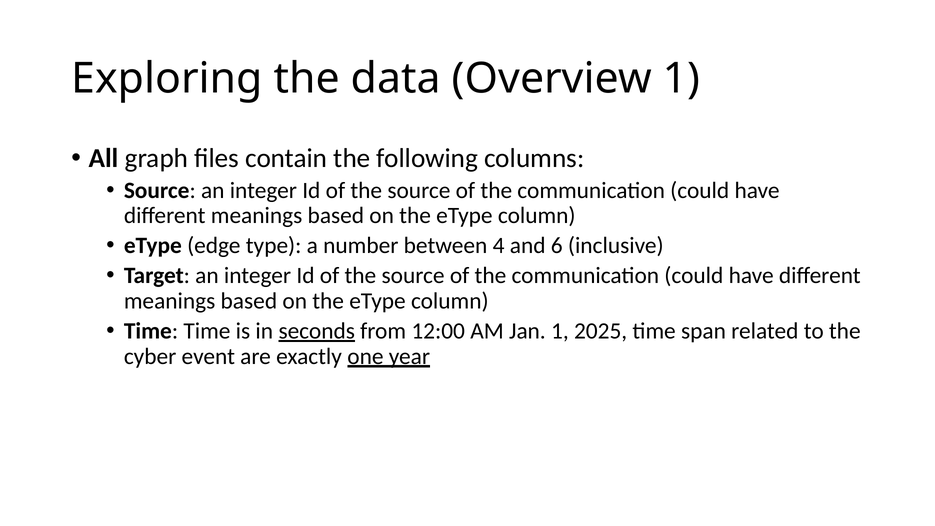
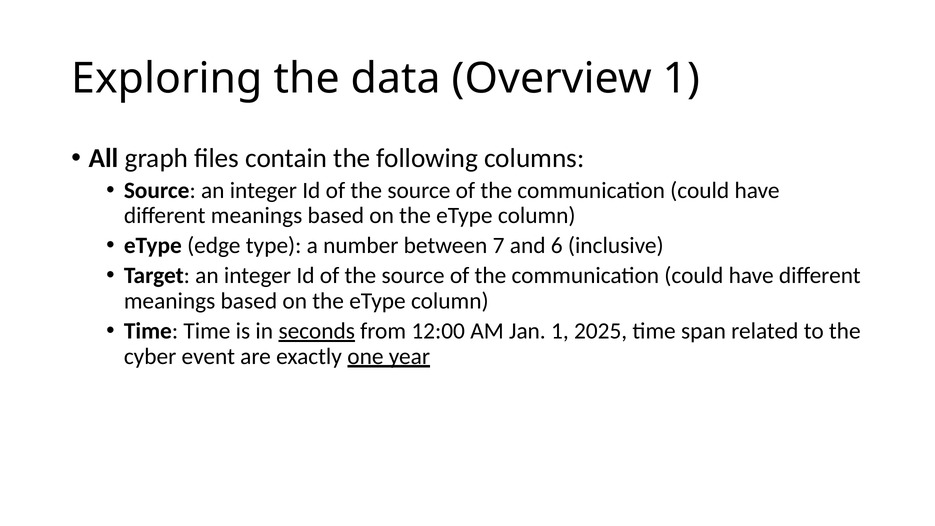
4: 4 -> 7
